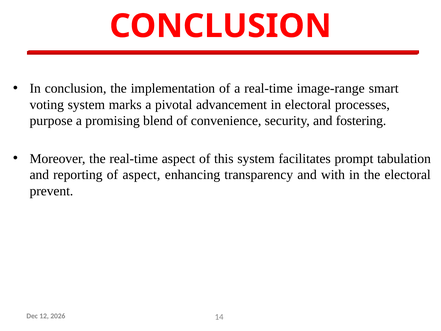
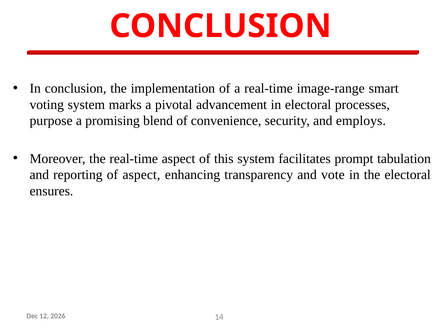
fostering: fostering -> employs
with: with -> vote
prevent: prevent -> ensures
